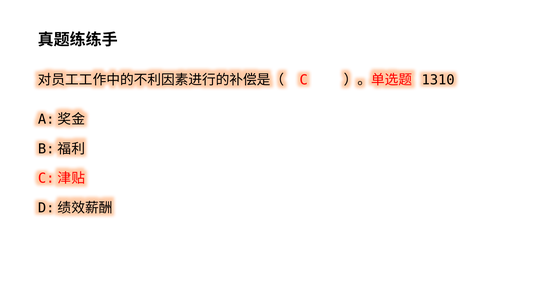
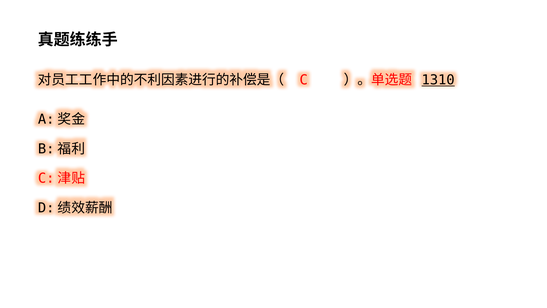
1310 underline: none -> present
